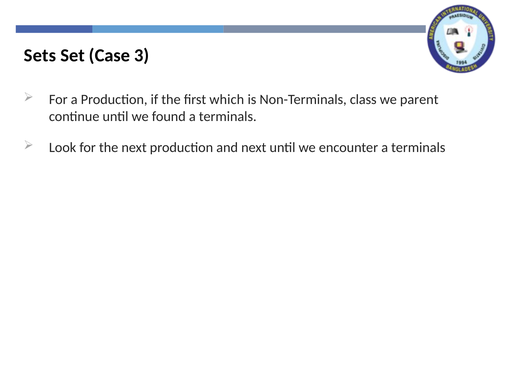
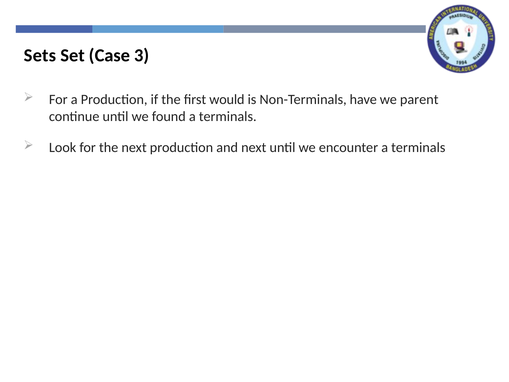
which: which -> would
class: class -> have
